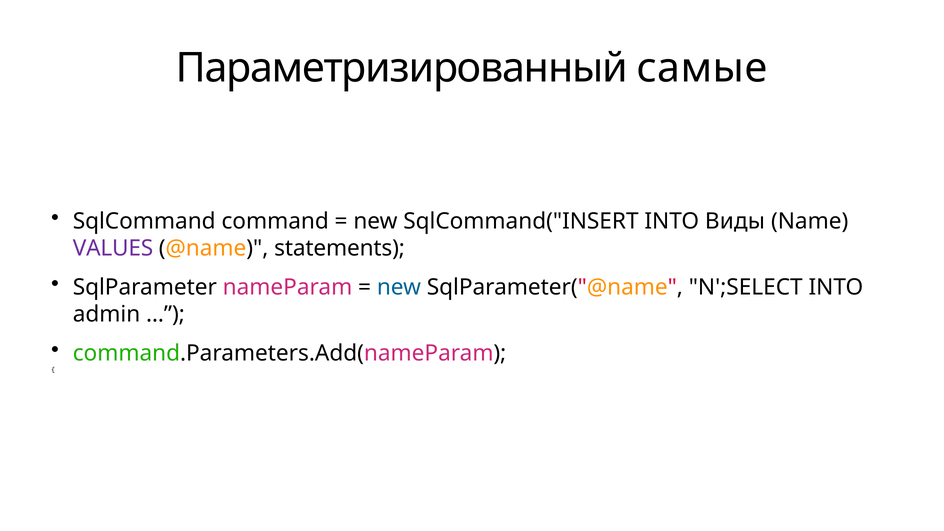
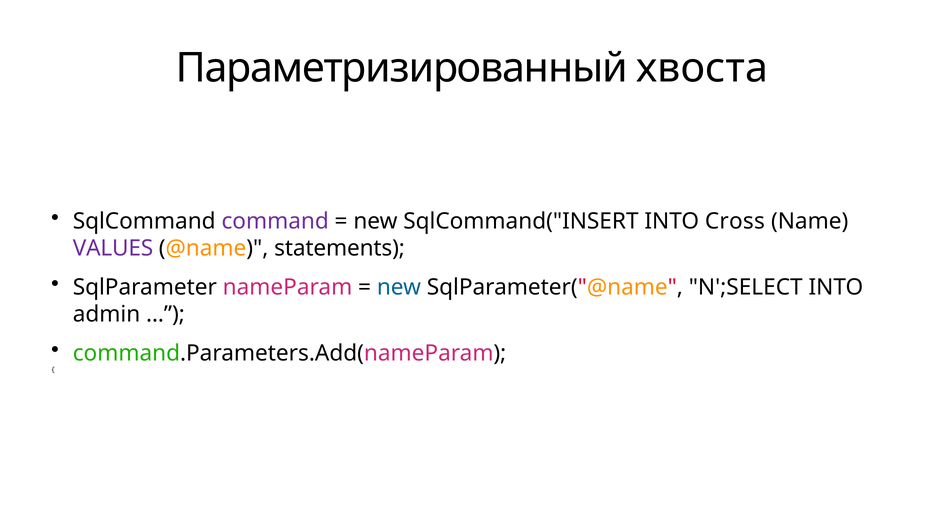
самые: самые -> хвоста
command colour: black -> purple
Виды: Виды -> Cross
